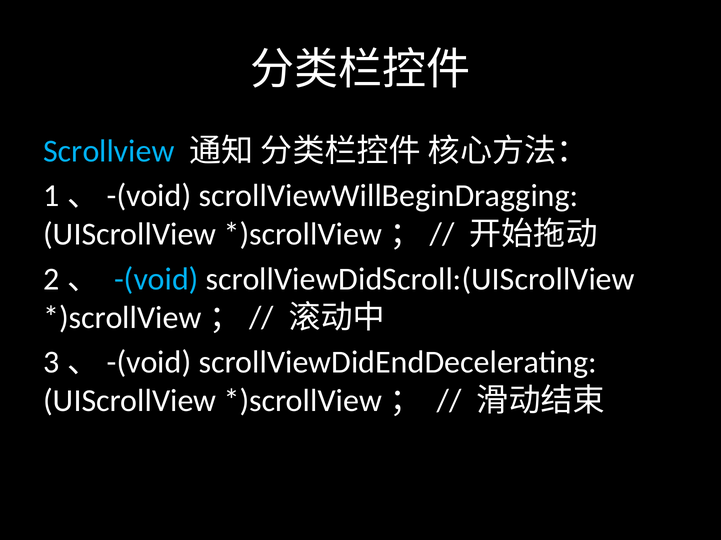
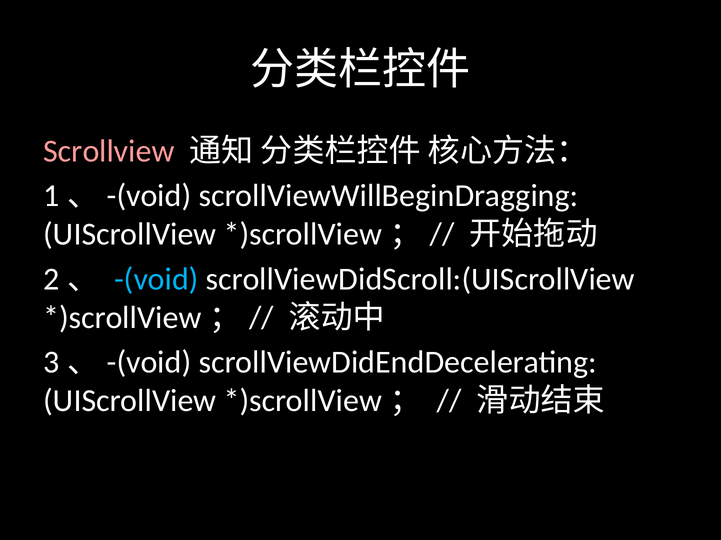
Scrollview colour: light blue -> pink
